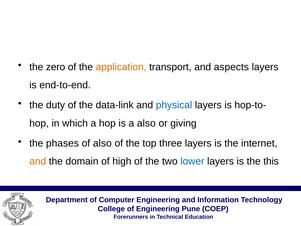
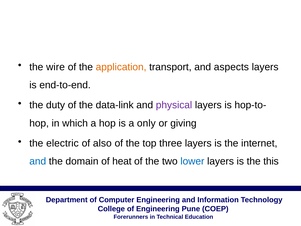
zero: zero -> wire
physical colour: blue -> purple
a also: also -> only
phases: phases -> electric
and at (38, 161) colour: orange -> blue
high: high -> heat
